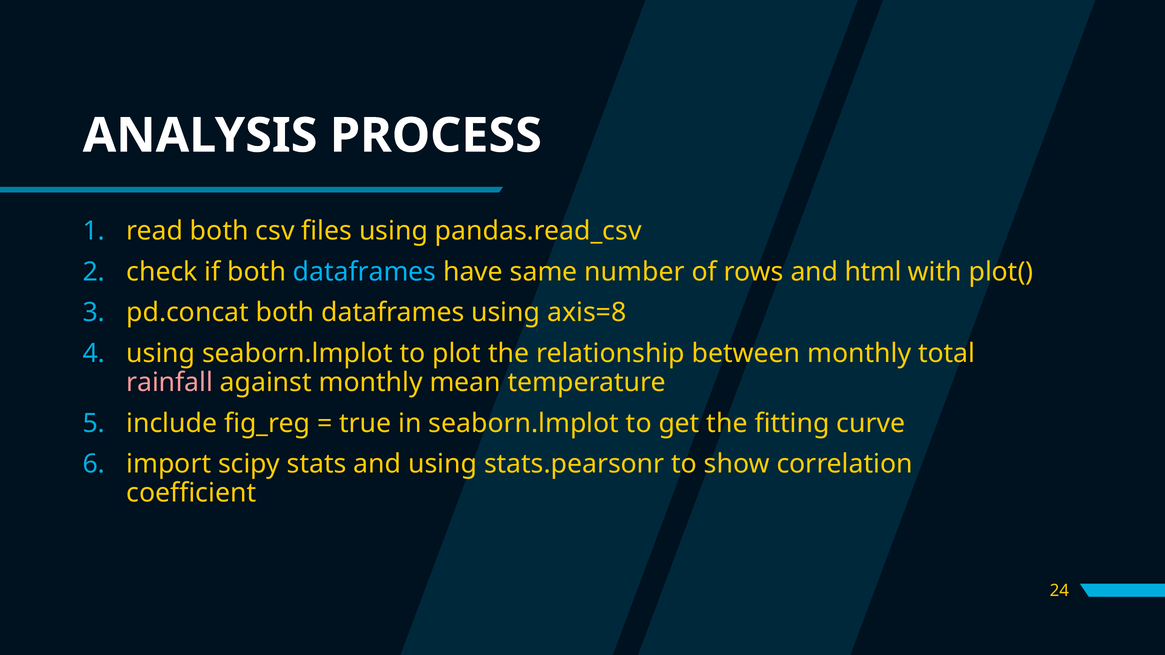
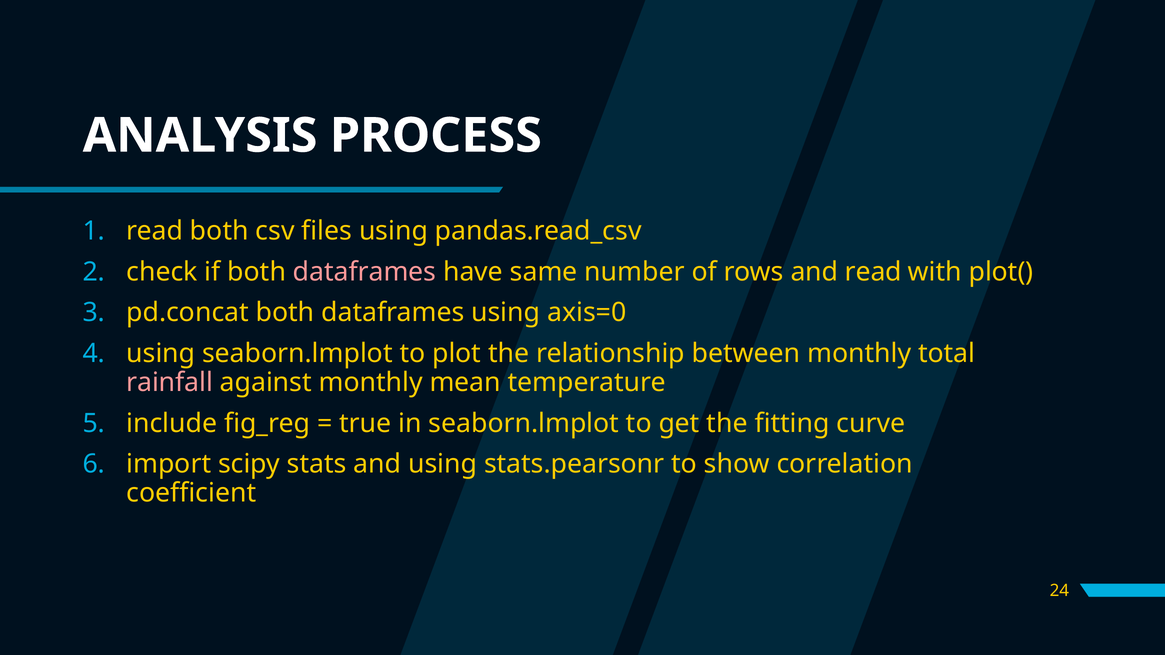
dataframes at (365, 272) colour: light blue -> pink
and html: html -> read
axis=8: axis=8 -> axis=0
